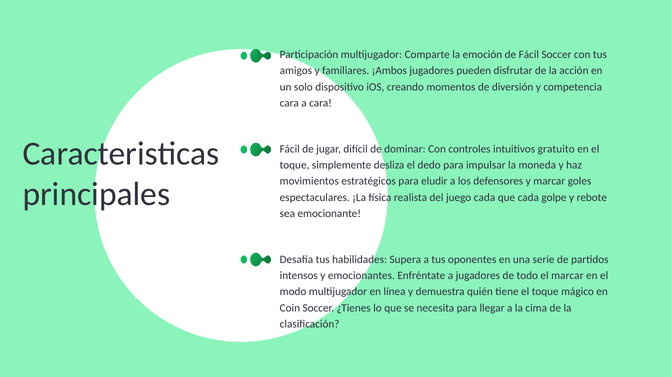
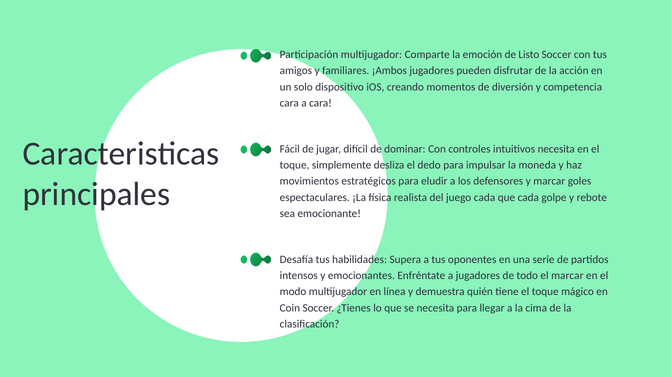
de Fácil: Fácil -> Listo
intuitivos gratuito: gratuito -> necesita
